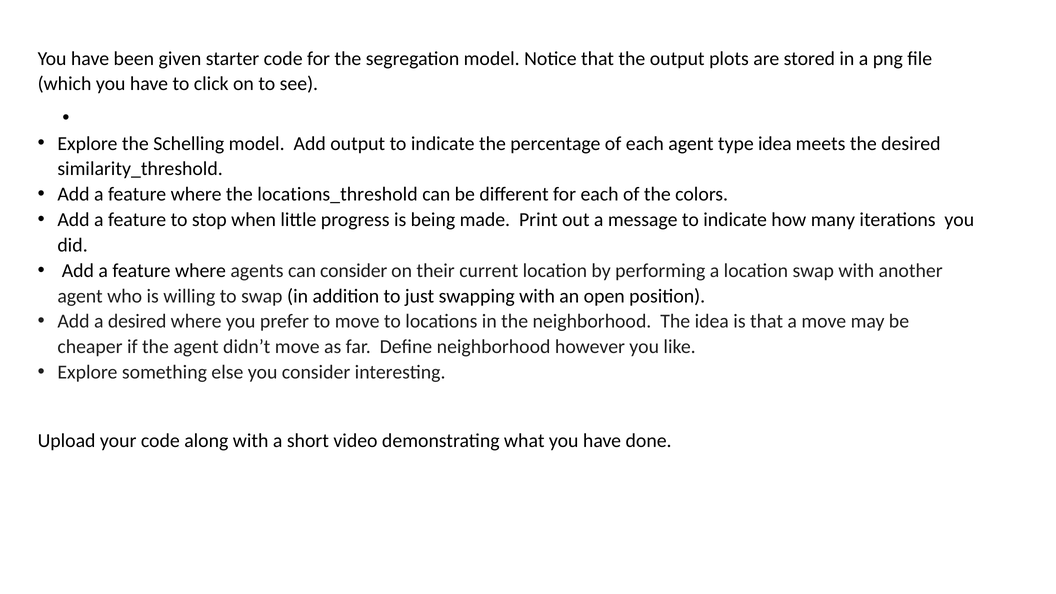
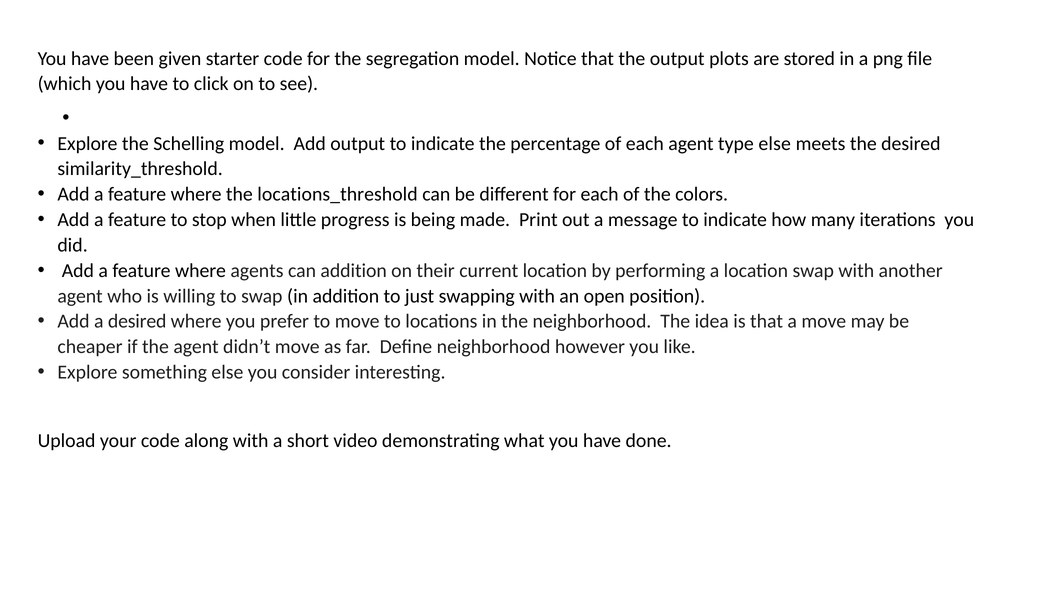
type idea: idea -> else
can consider: consider -> addition
